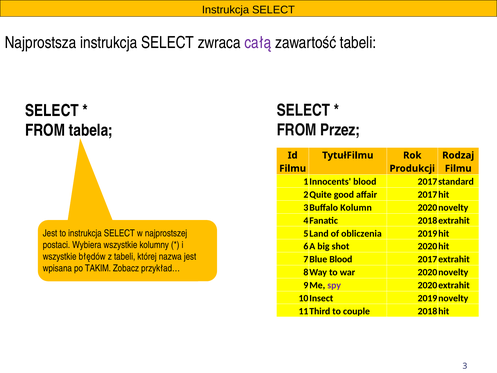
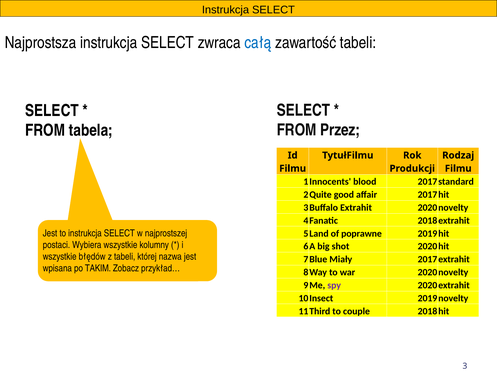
całą colour: purple -> blue
Kolumn: Kolumn -> Extrahit
obliczenia: obliczenia -> poprawne
Blood at (341, 259): Blood -> Miały
